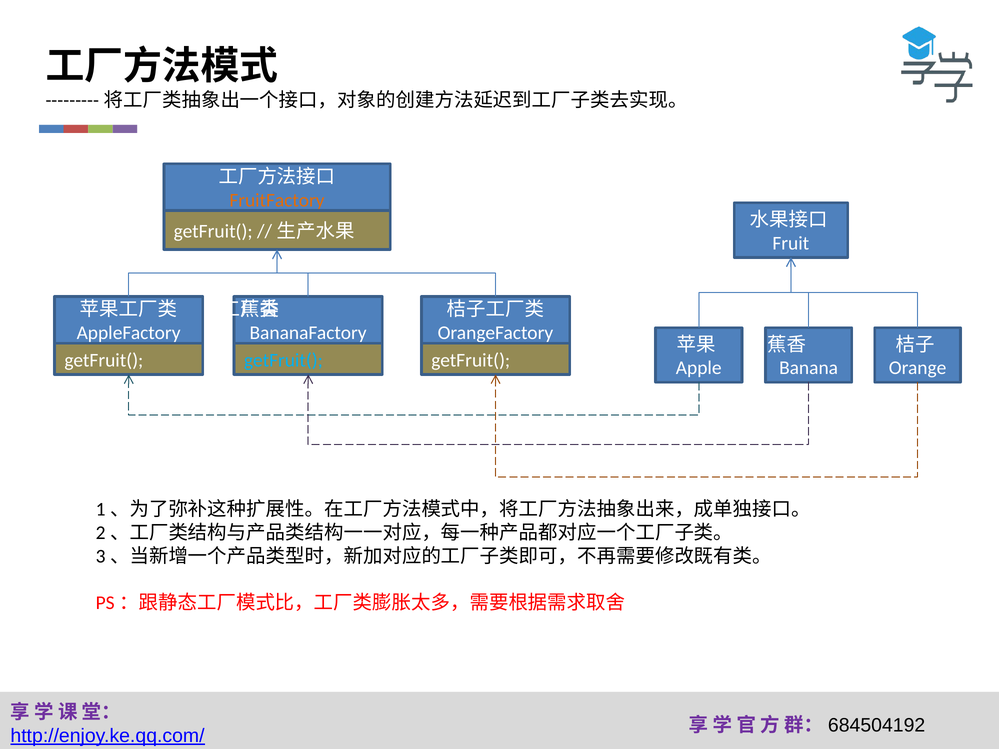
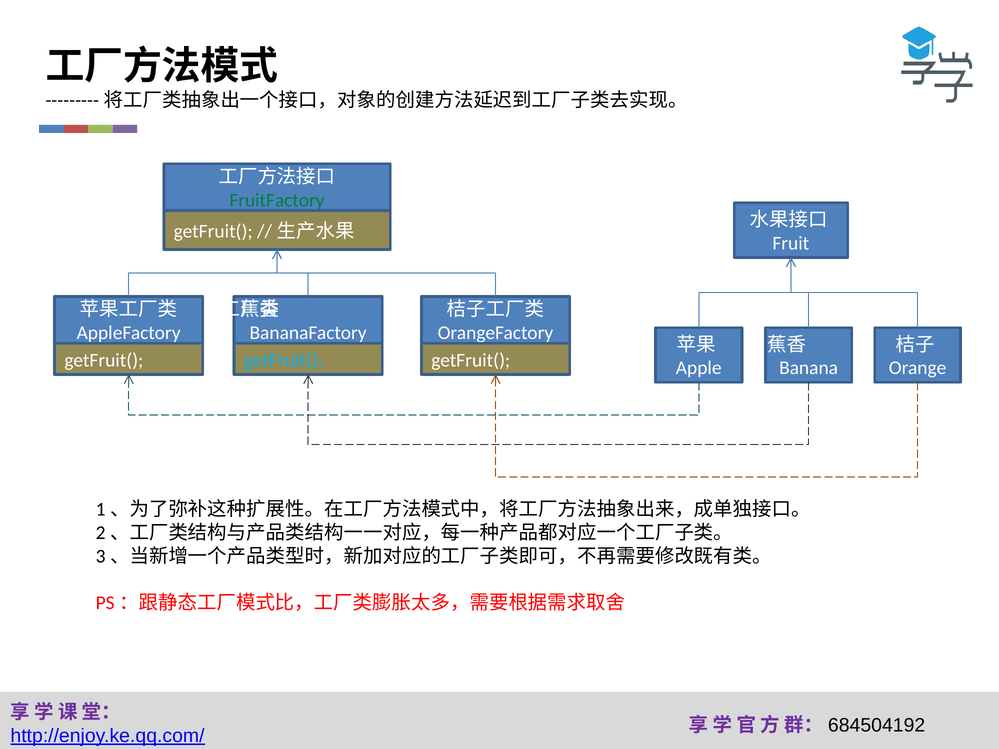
FruitFactory colour: orange -> green
